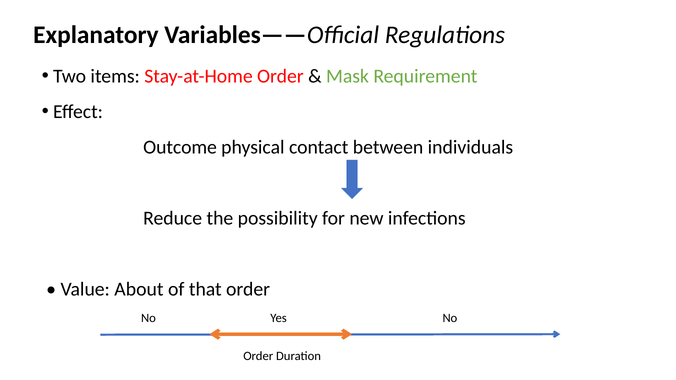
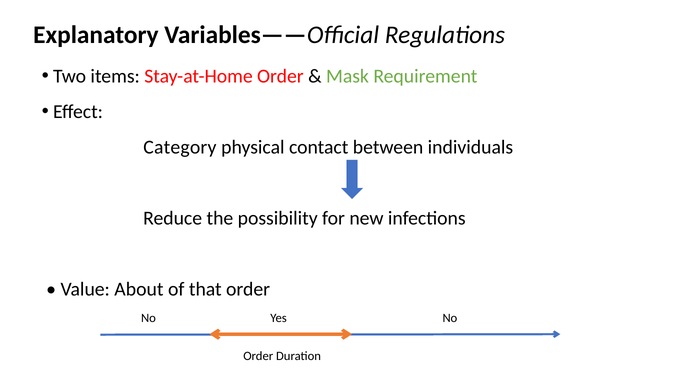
Outcome: Outcome -> Category
